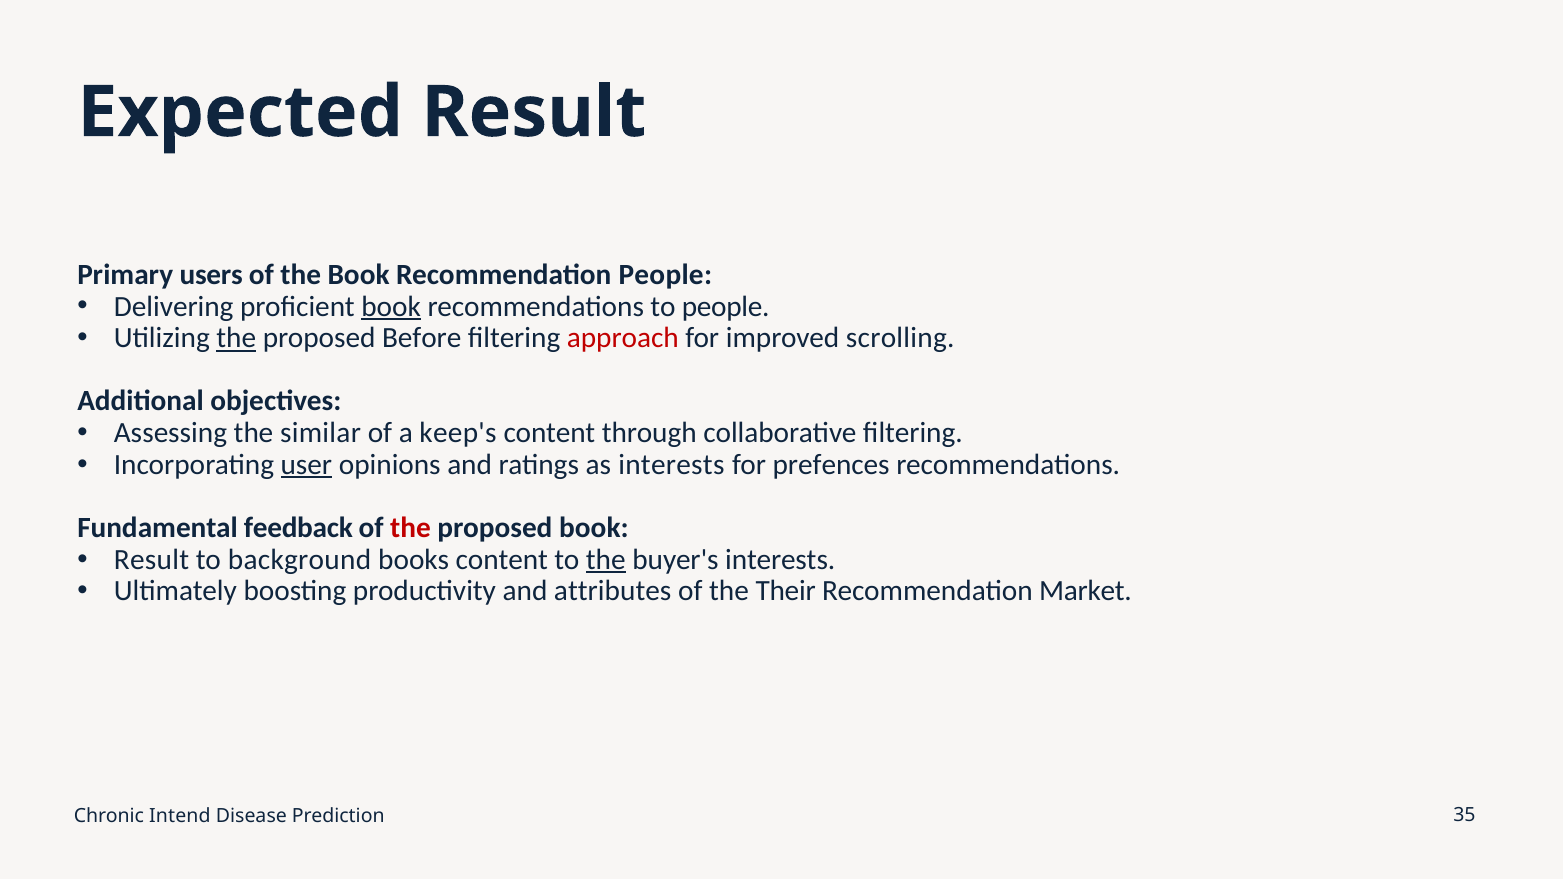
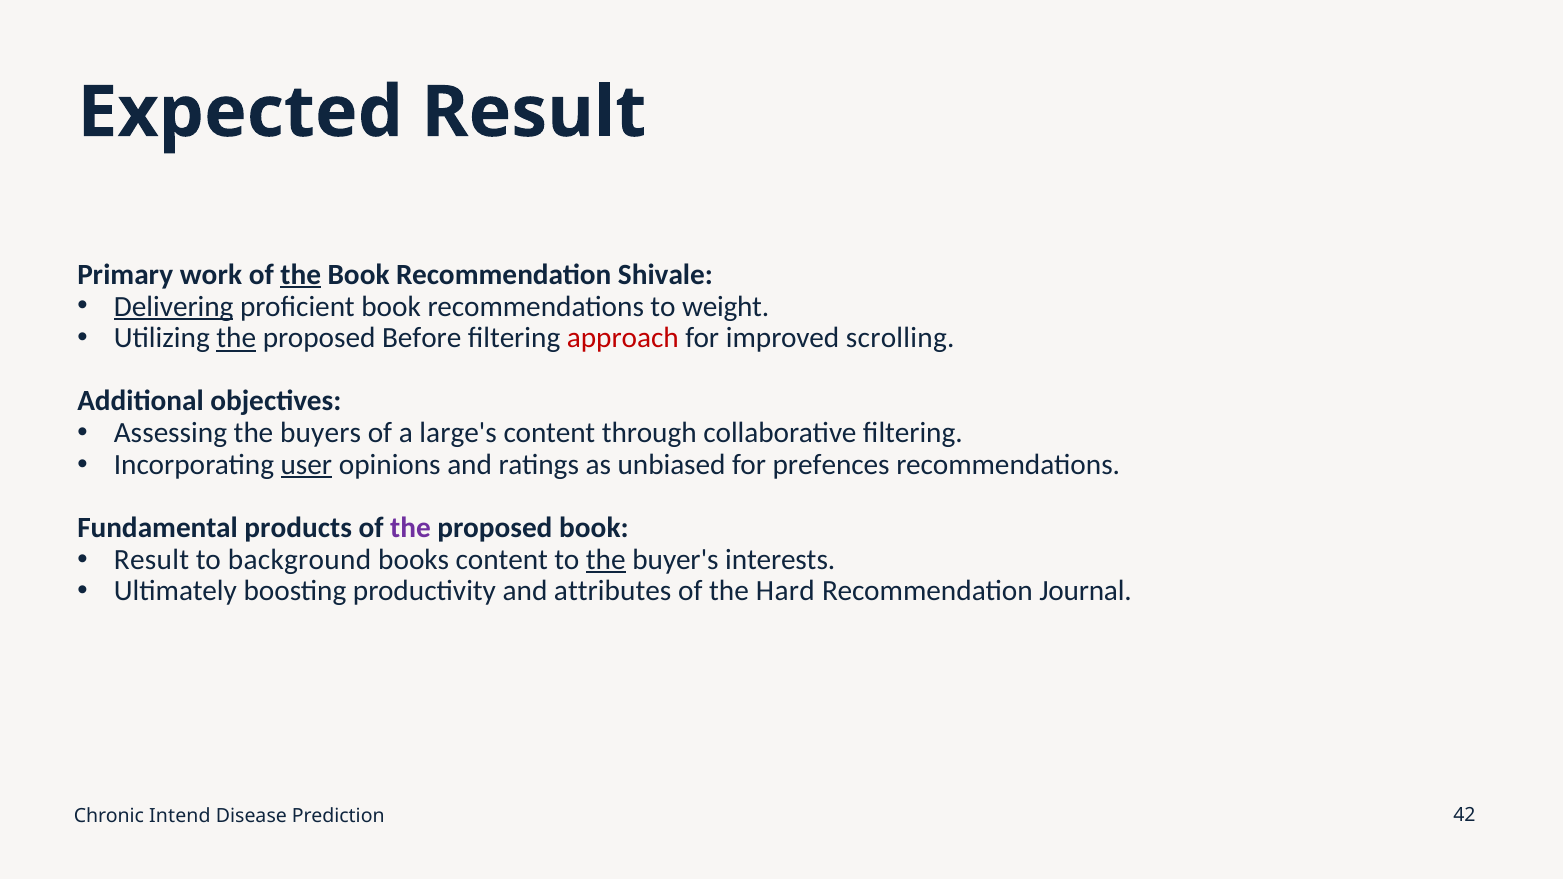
users: users -> work
the at (301, 275) underline: none -> present
Recommendation People: People -> Shivale
Delivering underline: none -> present
book at (391, 306) underline: present -> none
to people: people -> weight
similar: similar -> buyers
keep's: keep's -> large's
as interests: interests -> unbiased
feedback: feedback -> products
the at (410, 528) colour: red -> purple
Their: Their -> Hard
Market: Market -> Journal
35: 35 -> 42
